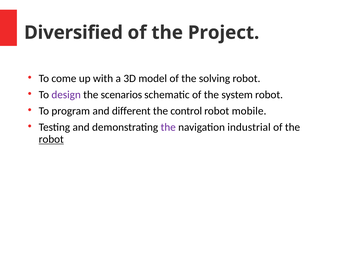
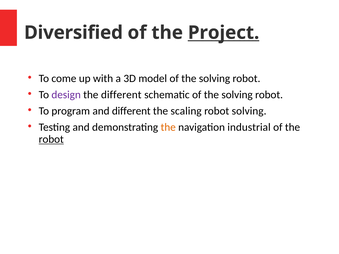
Project underline: none -> present
the scenarios: scenarios -> different
schematic of the system: system -> solving
control: control -> scaling
robot mobile: mobile -> solving
the at (168, 127) colour: purple -> orange
